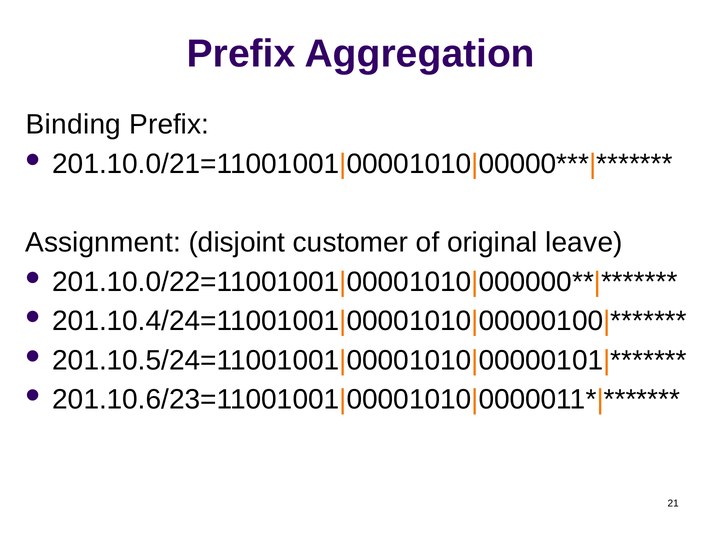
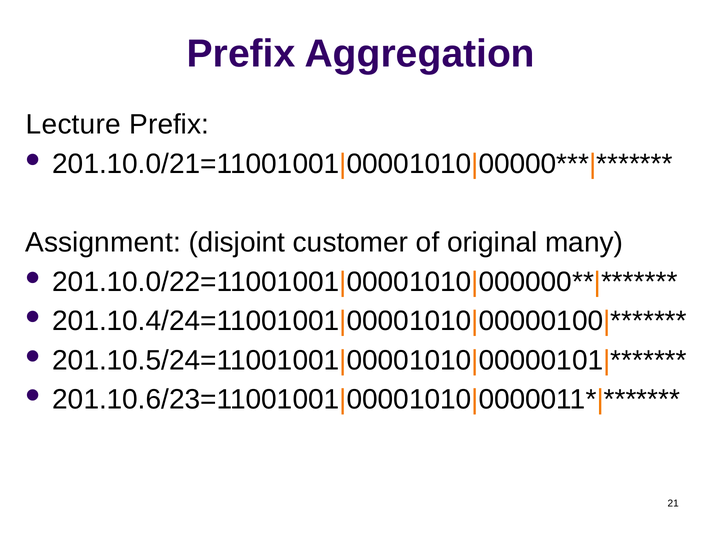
Binding: Binding -> Lecture
leave: leave -> many
